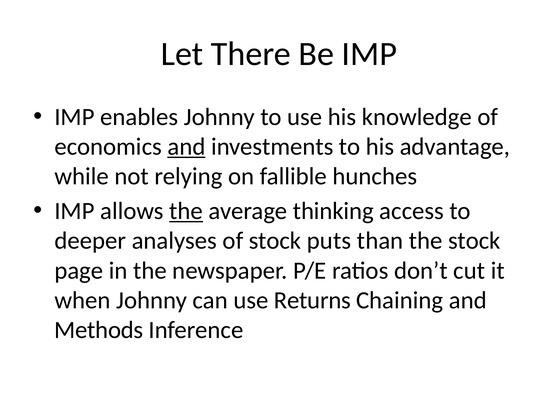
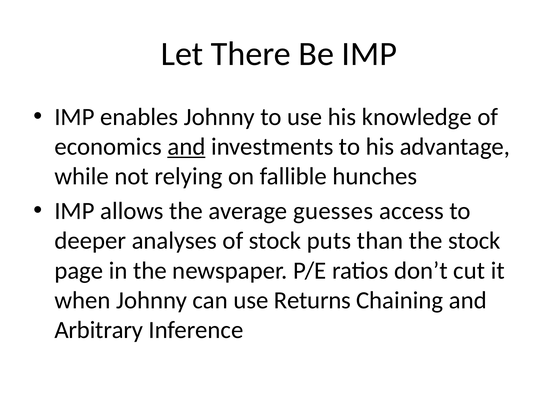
the at (186, 211) underline: present -> none
thinking: thinking -> guesses
Methods: Methods -> Arbitrary
